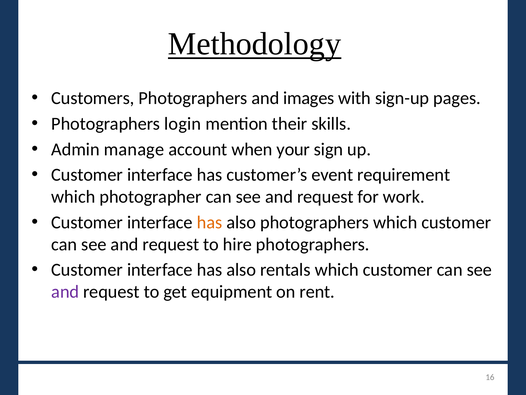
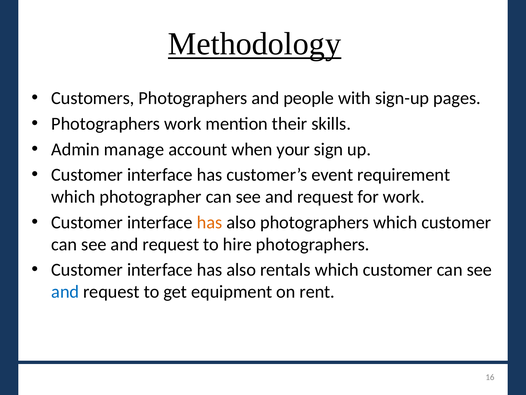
images: images -> people
Photographers login: login -> work
and at (65, 291) colour: purple -> blue
